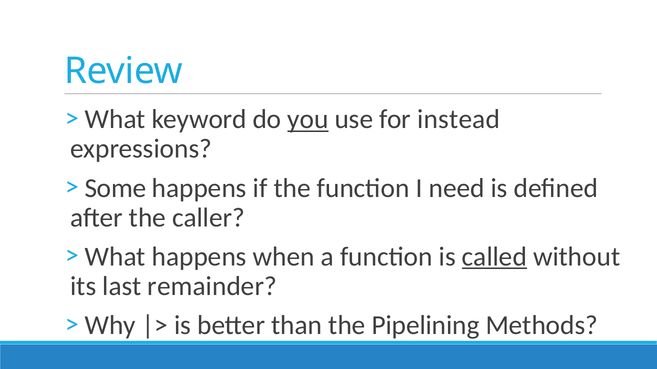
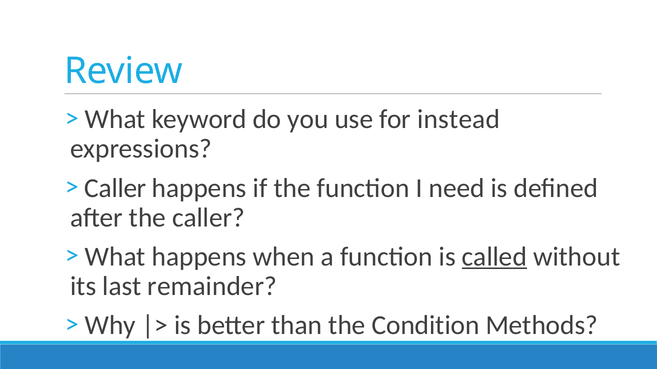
you underline: present -> none
Some at (115, 188): Some -> Caller
Pipelining: Pipelining -> Condition
